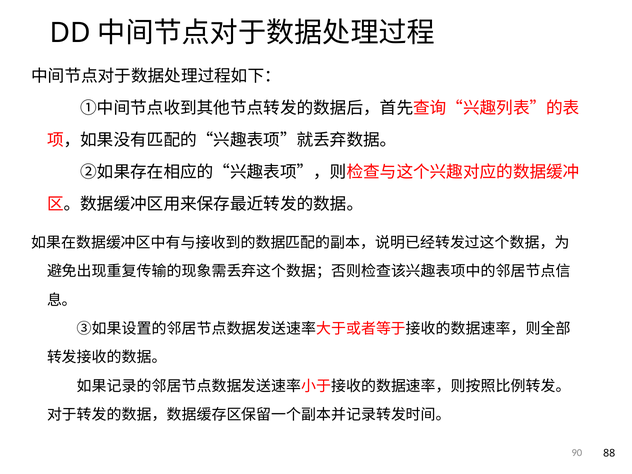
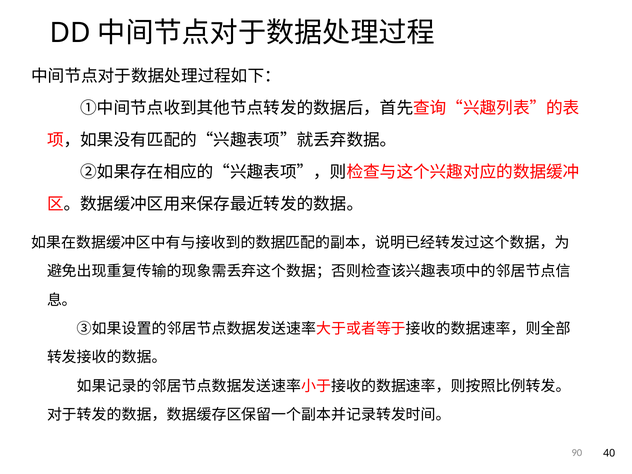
88: 88 -> 40
